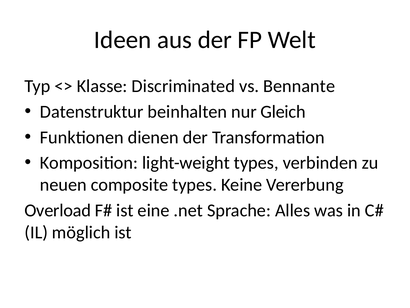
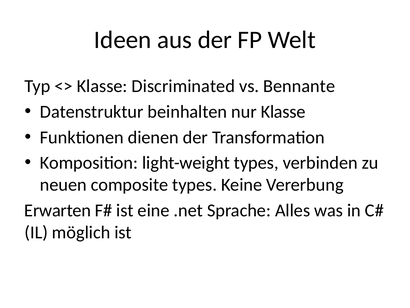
nur Gleich: Gleich -> Klasse
Overload: Overload -> Erwarten
